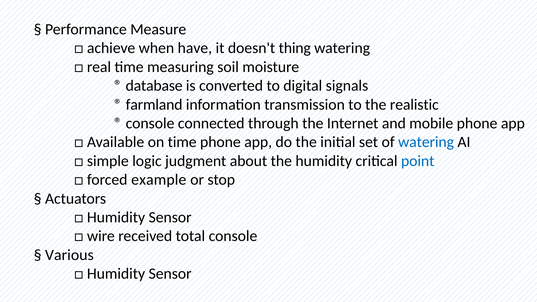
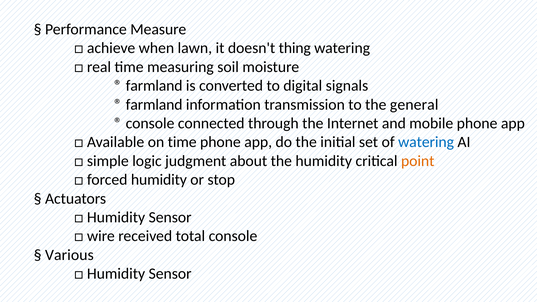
have: have -> lawn
database at (154, 86): database -> farmland
realistic: realistic -> general
point colour: blue -> orange
forced example: example -> humidity
